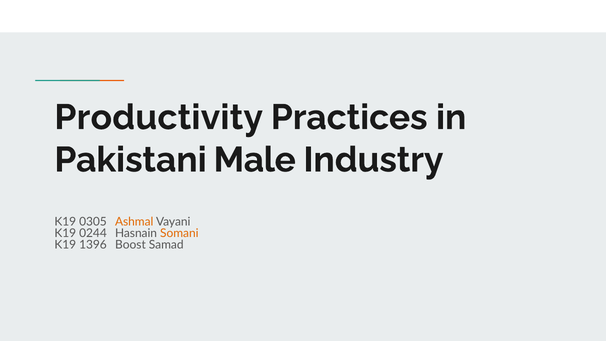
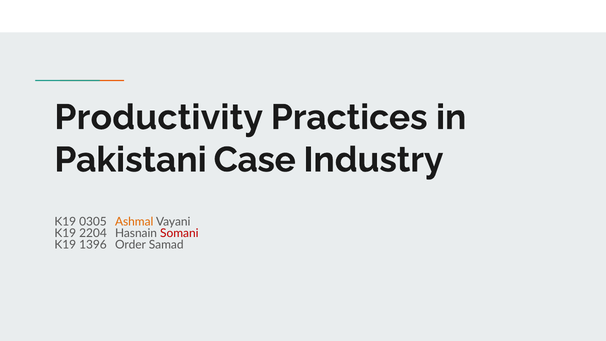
Male: Male -> Case
0244: 0244 -> 2204
Somani colour: orange -> red
Boost: Boost -> Order
